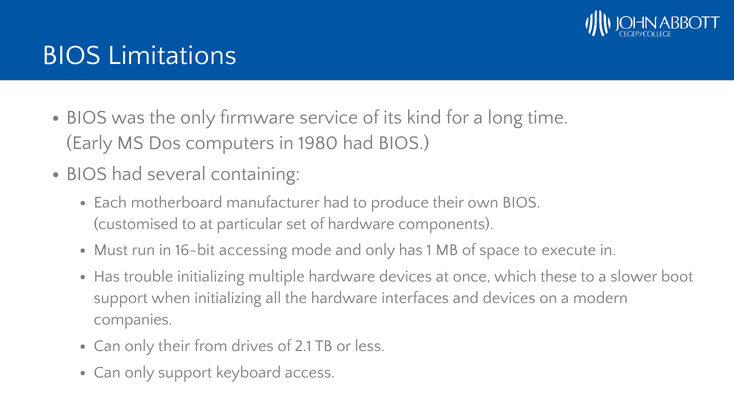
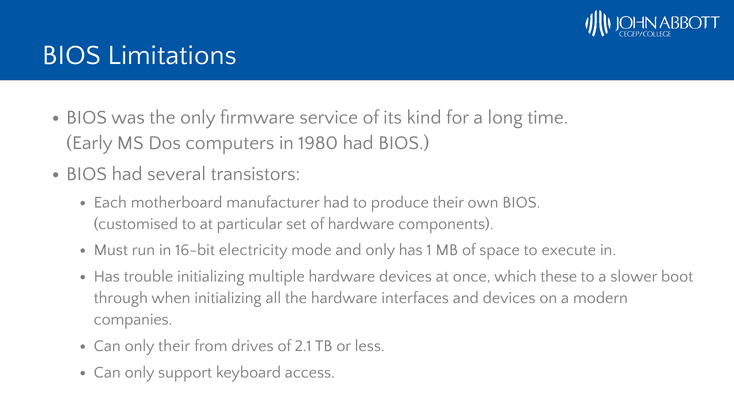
containing: containing -> transistors
accessing: accessing -> electricity
support at (121, 298): support -> through
